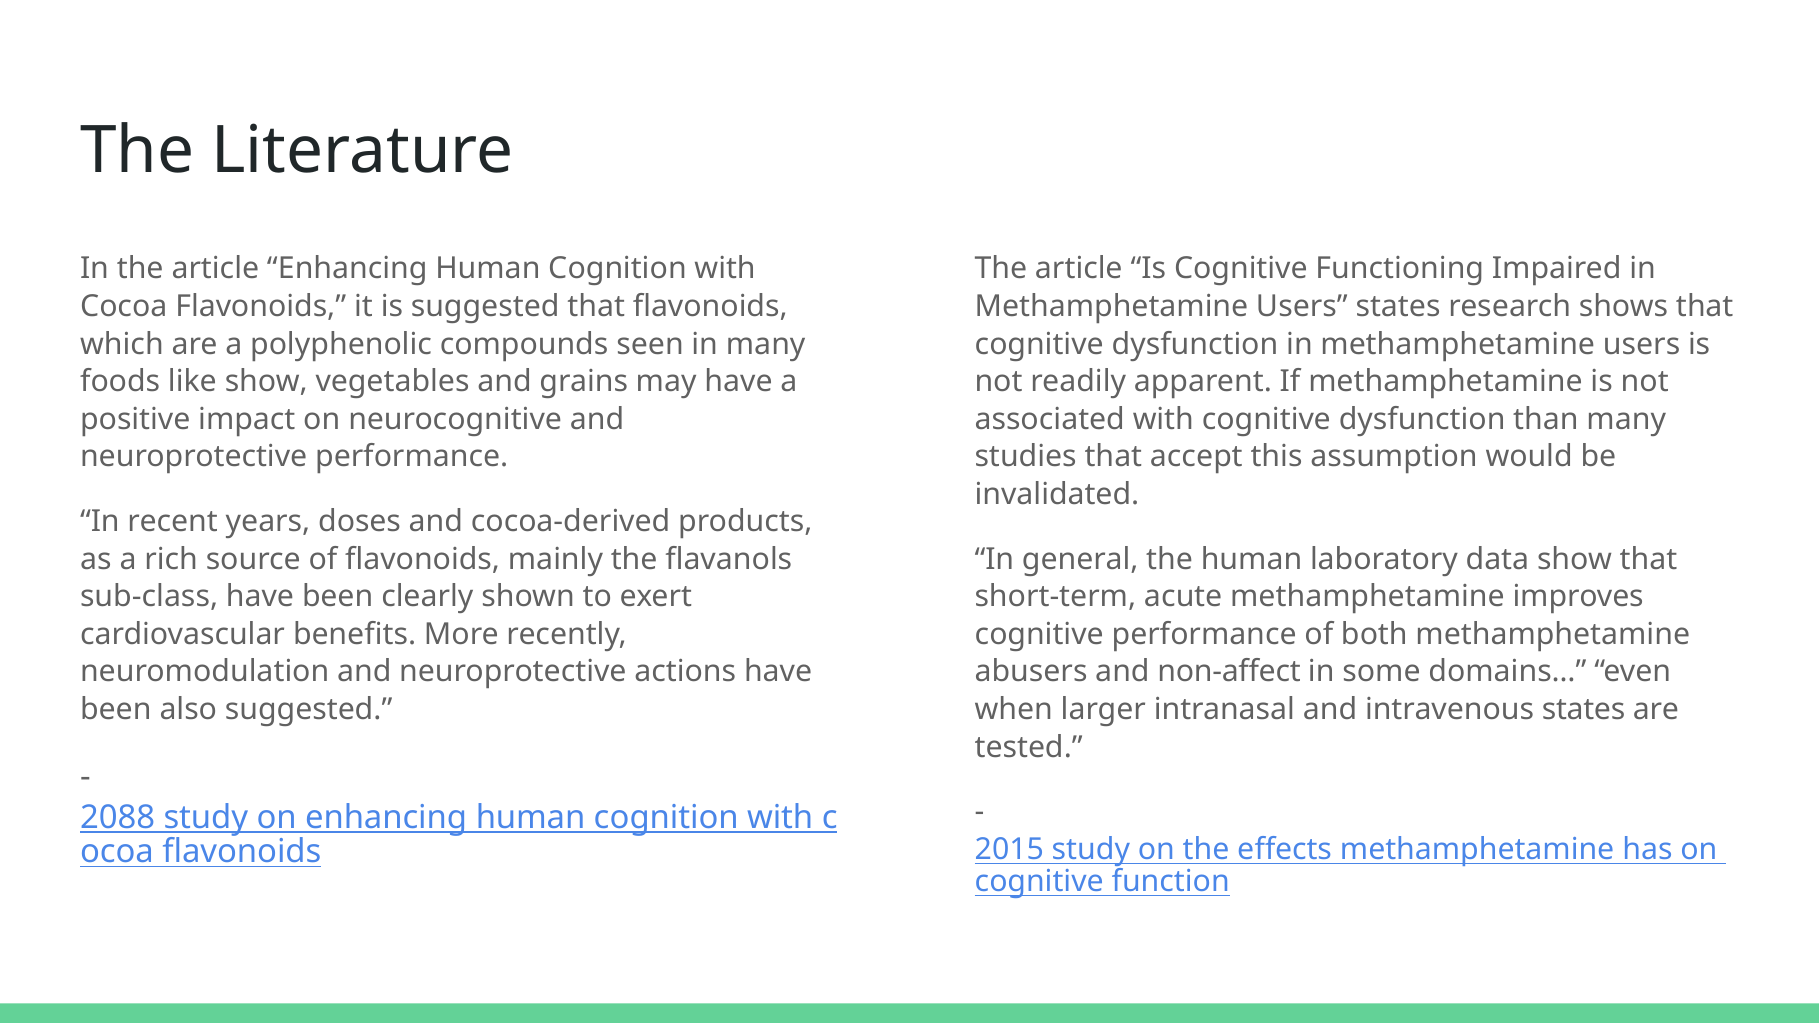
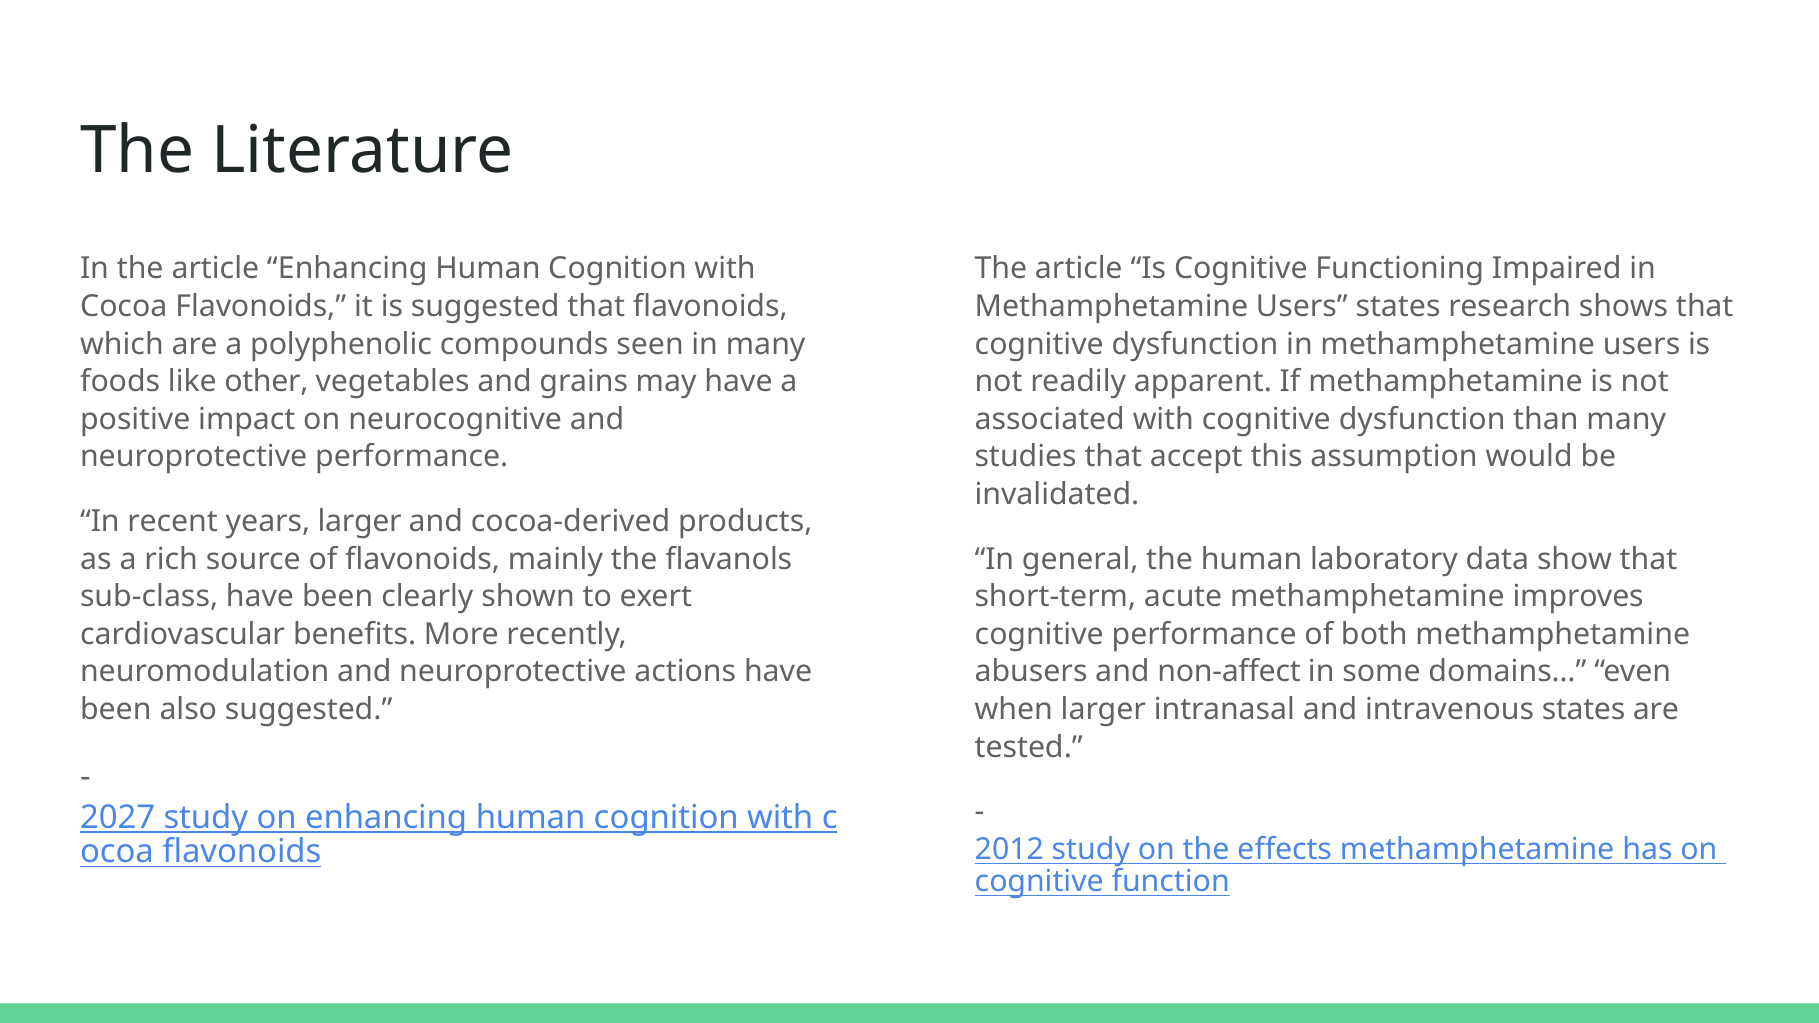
like show: show -> other
years doses: doses -> larger
2088: 2088 -> 2027
2015: 2015 -> 2012
